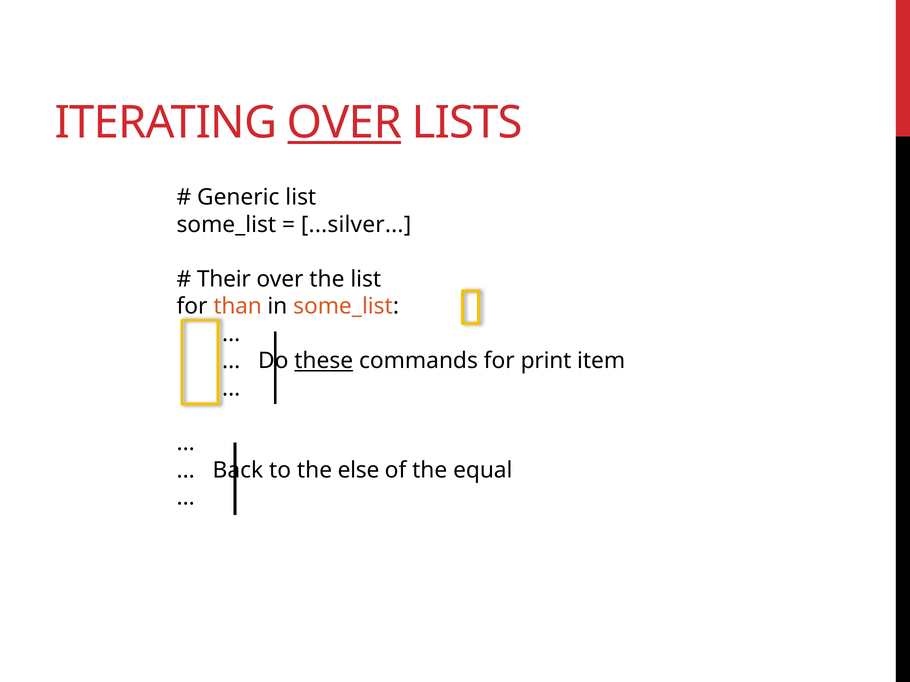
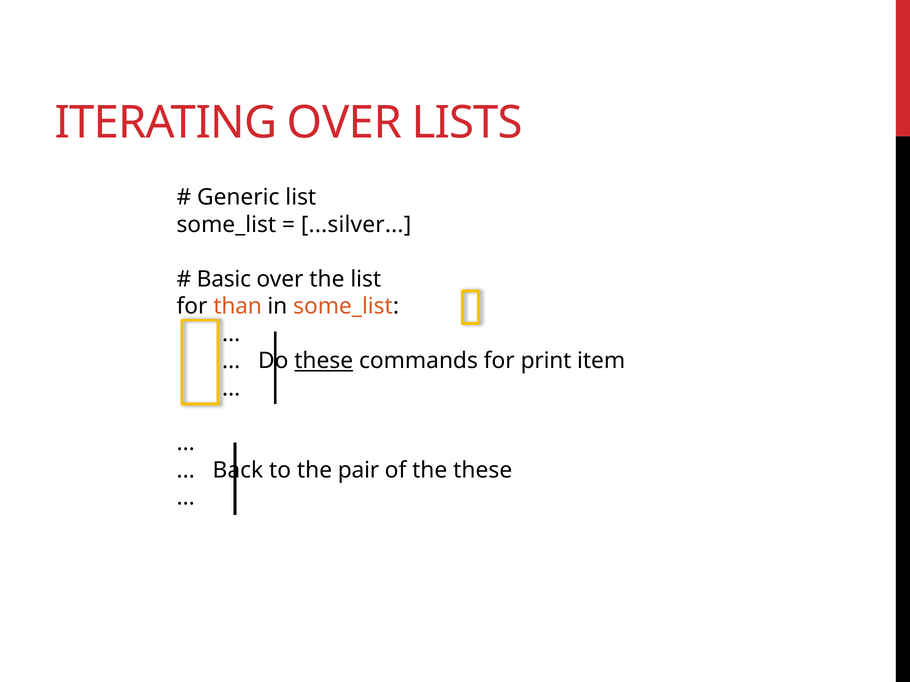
OVER at (345, 123) underline: present -> none
Their: Their -> Basic
else: else -> pair
the equal: equal -> these
